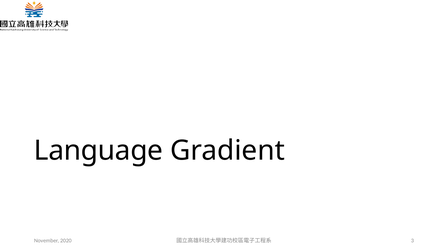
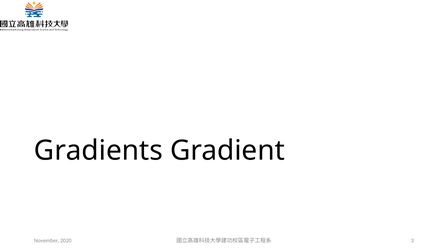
Language: Language -> Gradients
